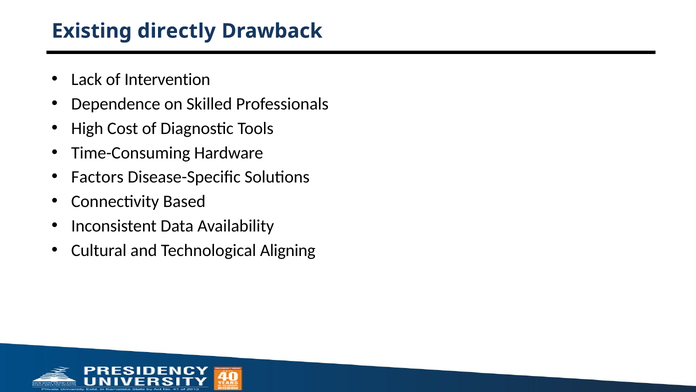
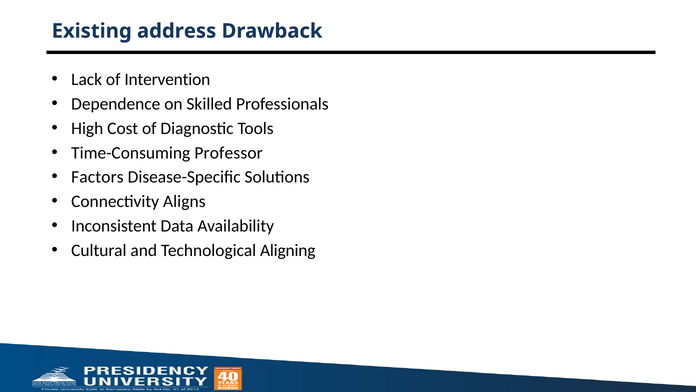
directly: directly -> address
Hardware: Hardware -> Professor
Based: Based -> Aligns
